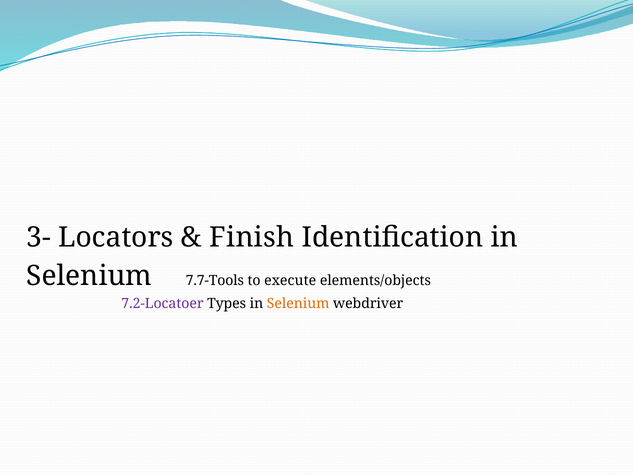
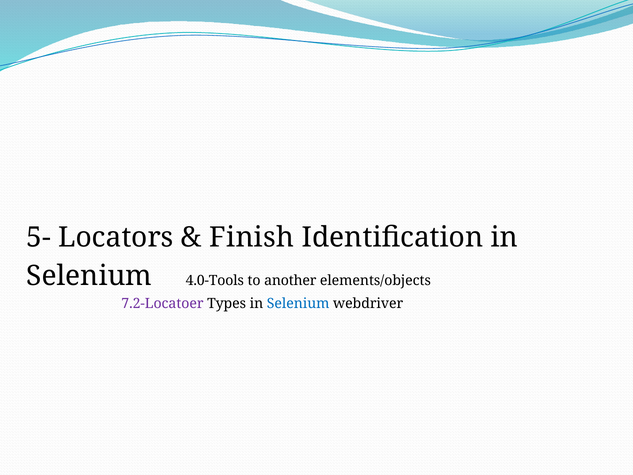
3-: 3- -> 5-
7.7-Tools: 7.7-Tools -> 4.0-Tools
execute: execute -> another
Selenium at (298, 304) colour: orange -> blue
